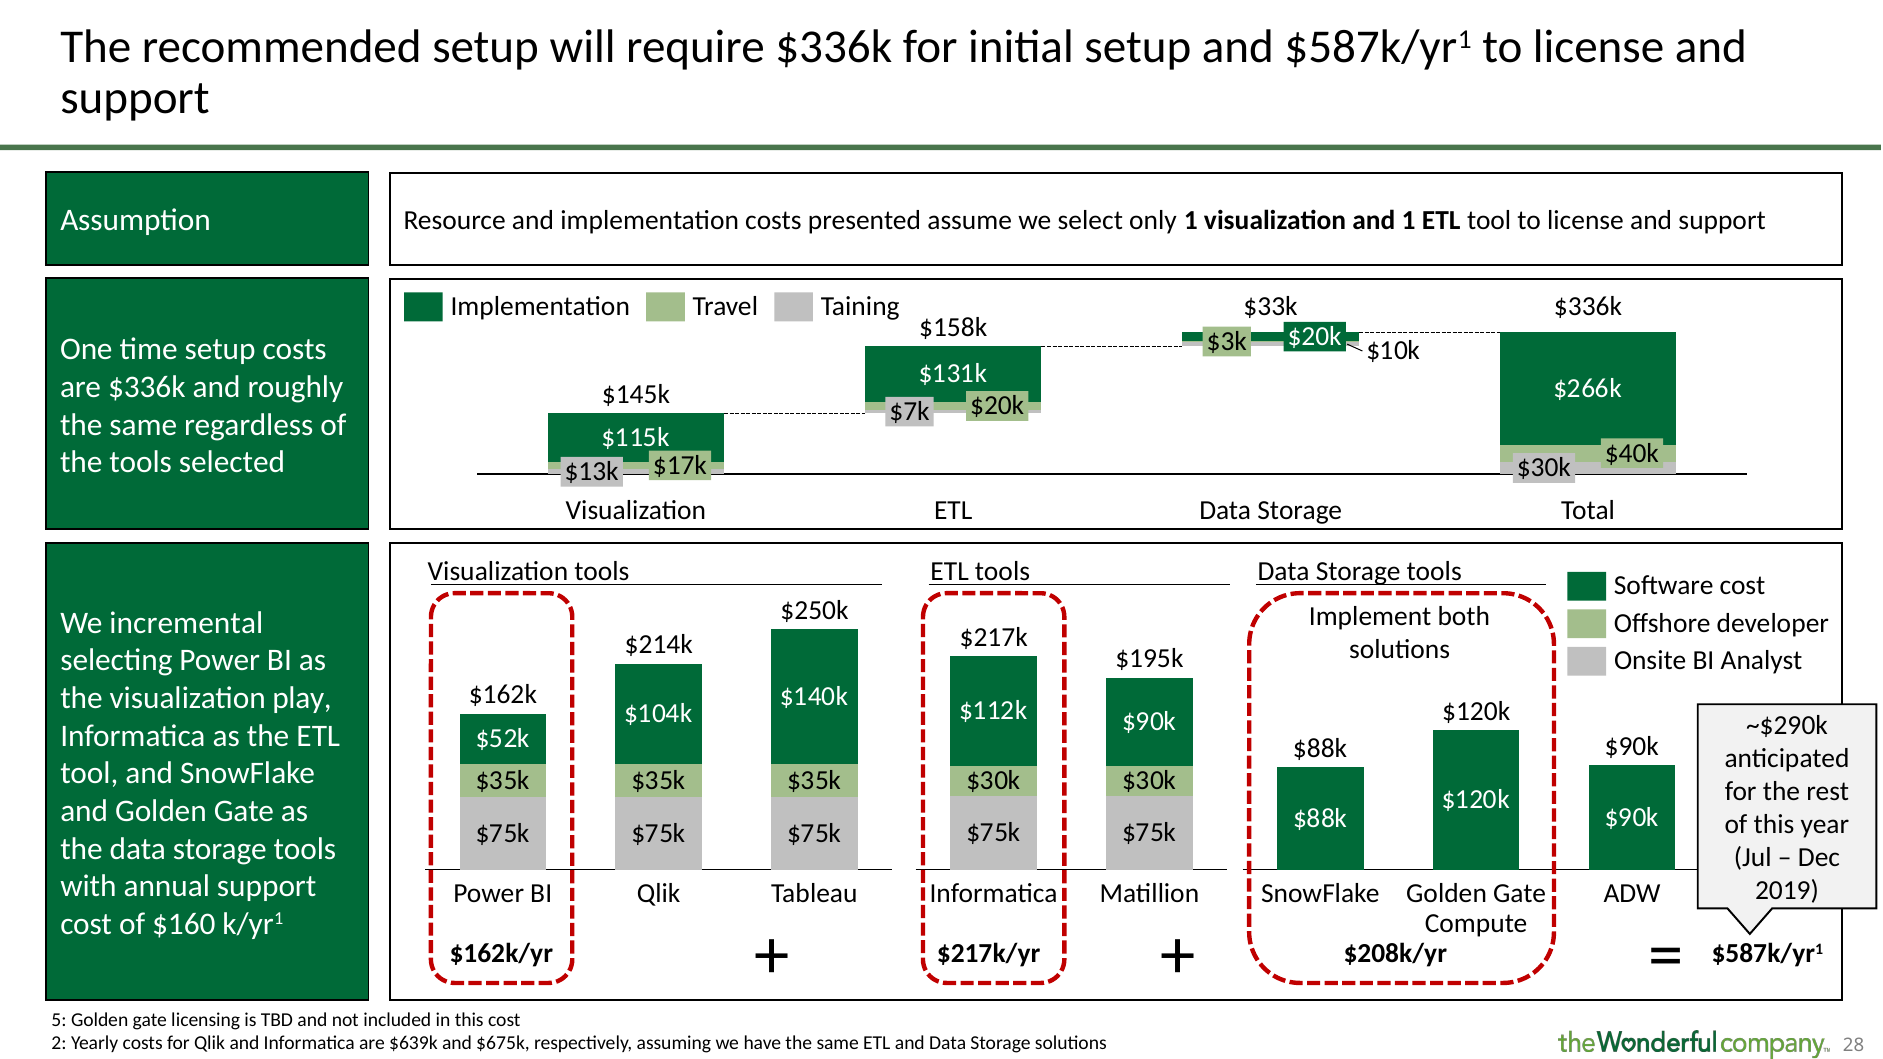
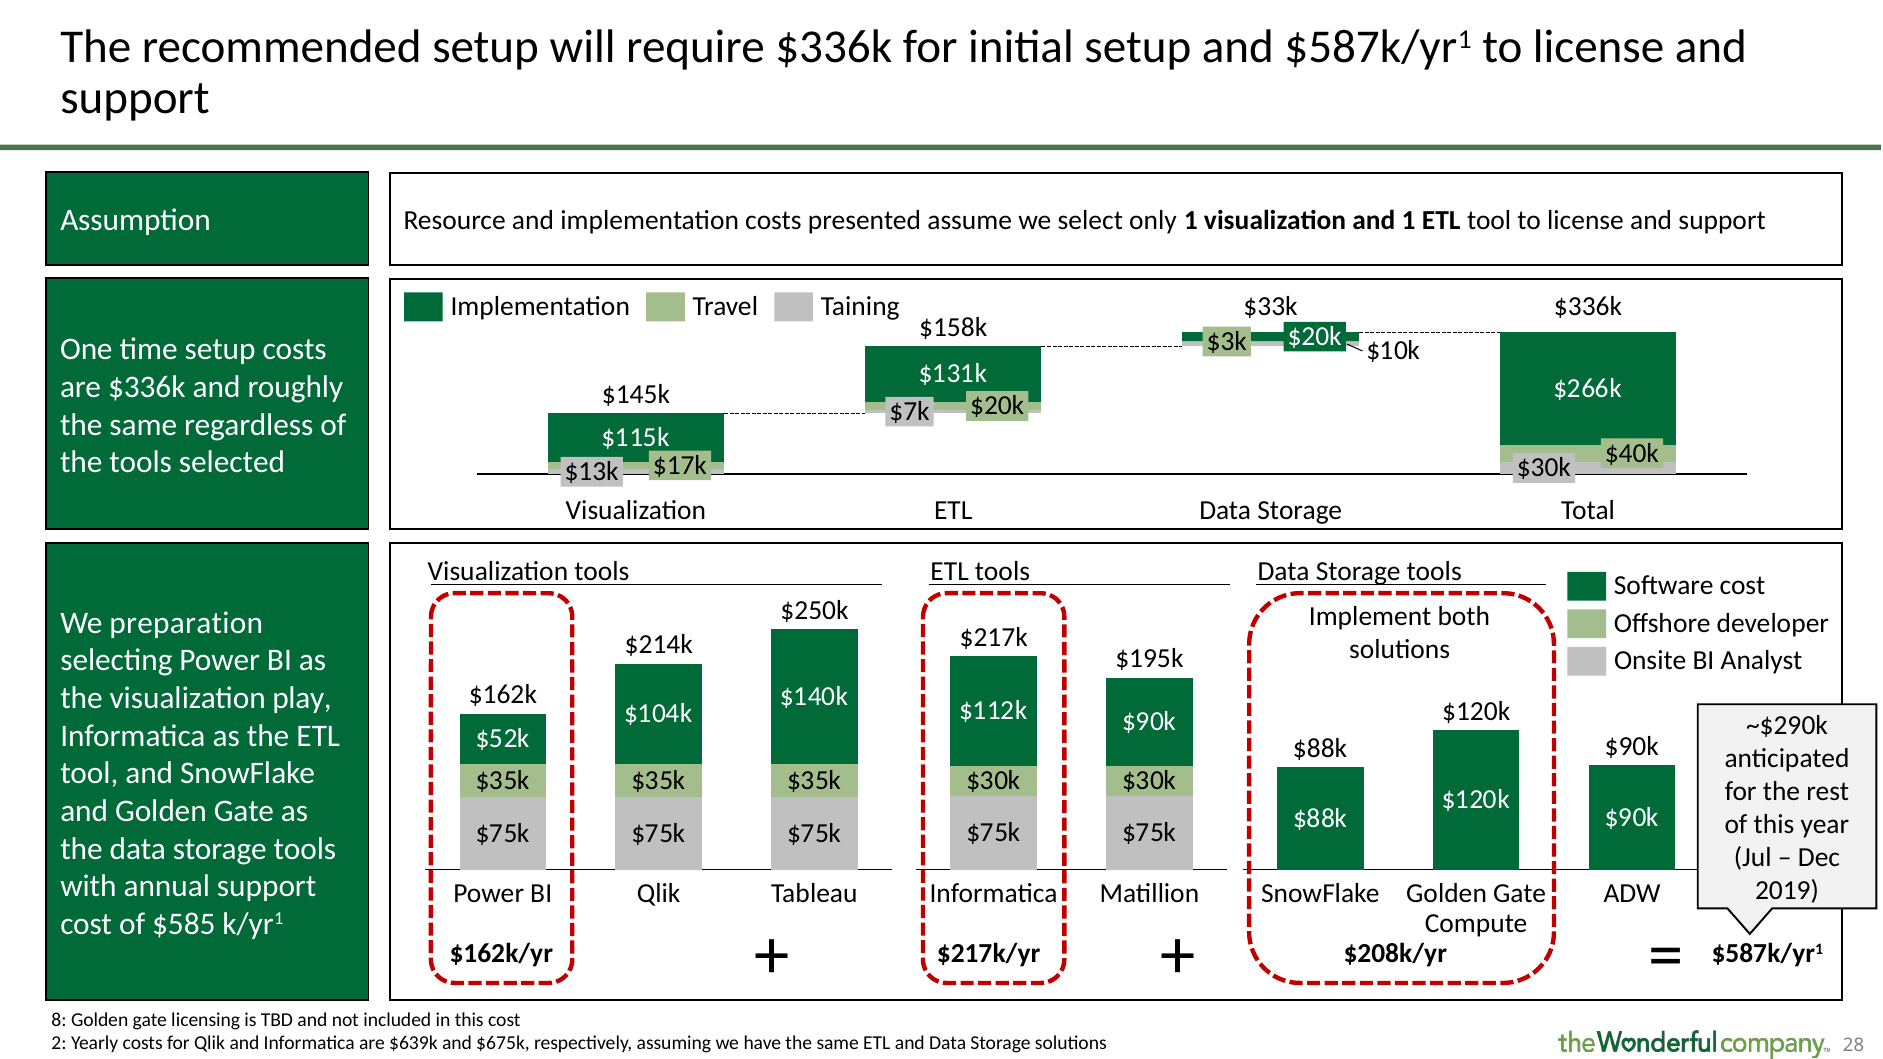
incremental: incremental -> preparation
$160: $160 -> $585
5: 5 -> 8
